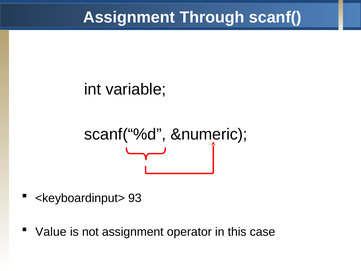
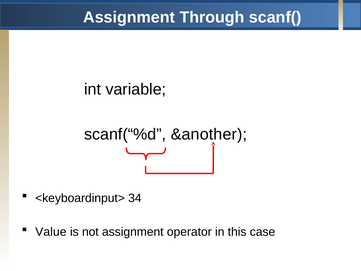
&numeric: &numeric -> &another
93: 93 -> 34
